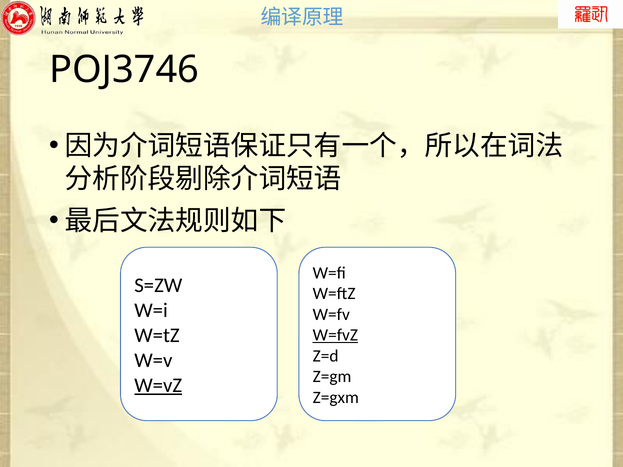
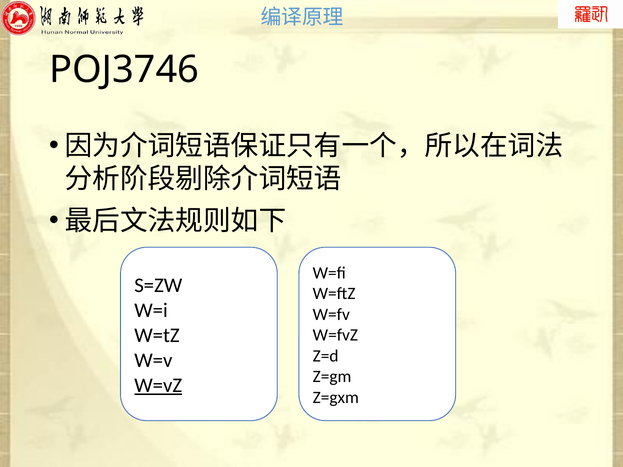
W=fvZ underline: present -> none
